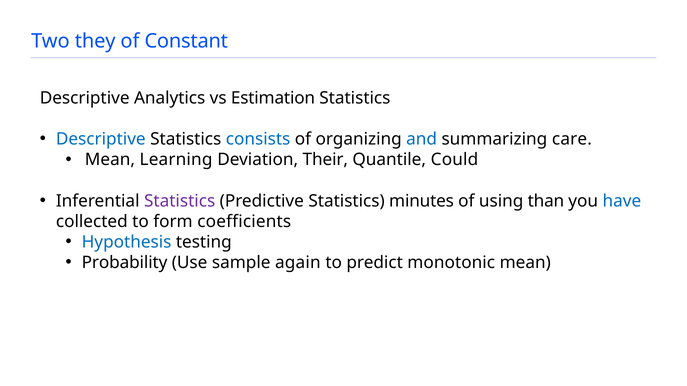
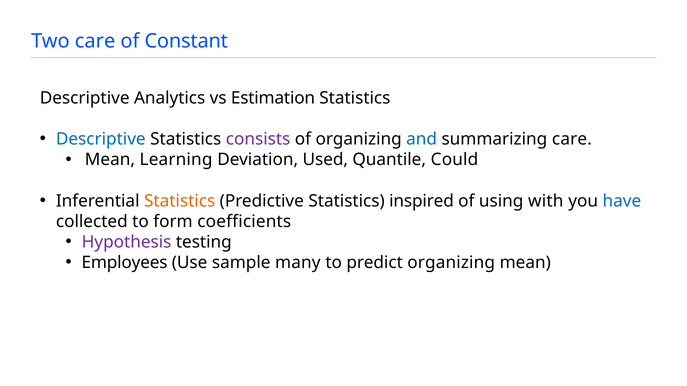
Two they: they -> care
consists colour: blue -> purple
Their: Their -> Used
Statistics at (180, 201) colour: purple -> orange
minutes: minutes -> inspired
than: than -> with
Hypothesis colour: blue -> purple
Probability: Probability -> Employees
again: again -> many
predict monotonic: monotonic -> organizing
